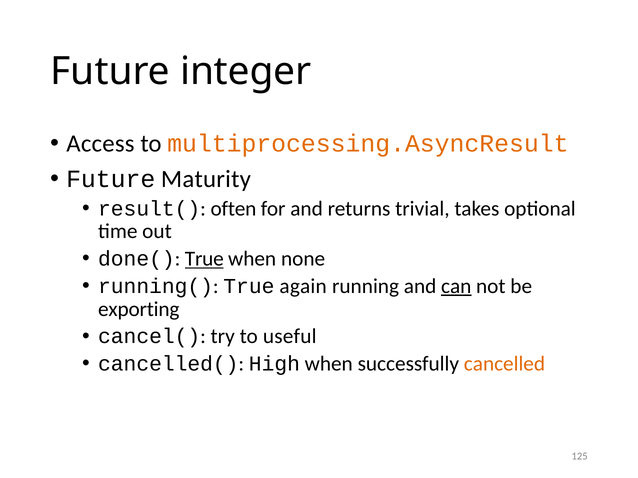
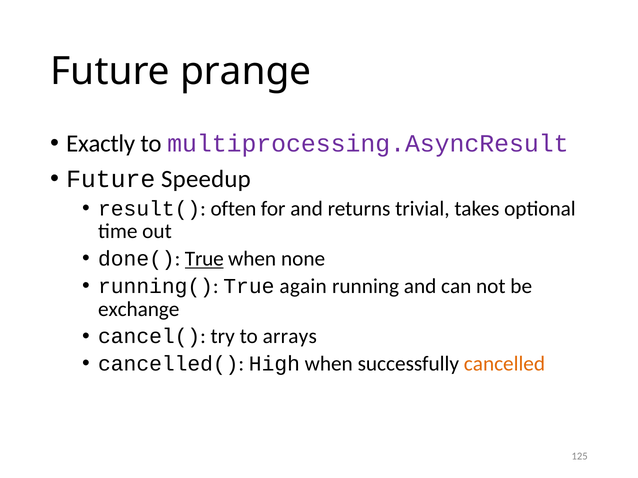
integer: integer -> prange
Access: Access -> Exactly
multiprocessing.AsyncResult colour: orange -> purple
Maturity: Maturity -> Speedup
can underline: present -> none
exporting: exporting -> exchange
useful: useful -> arrays
